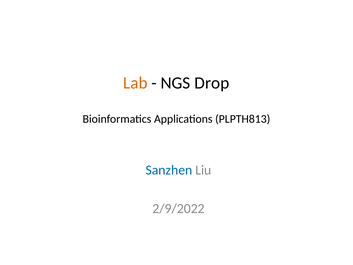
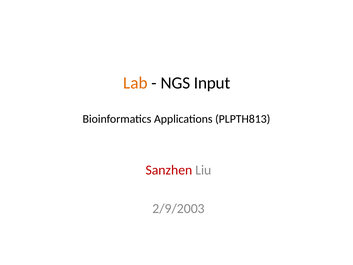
Drop: Drop -> Input
Sanzhen colour: blue -> red
2/9/2022: 2/9/2022 -> 2/9/2003
